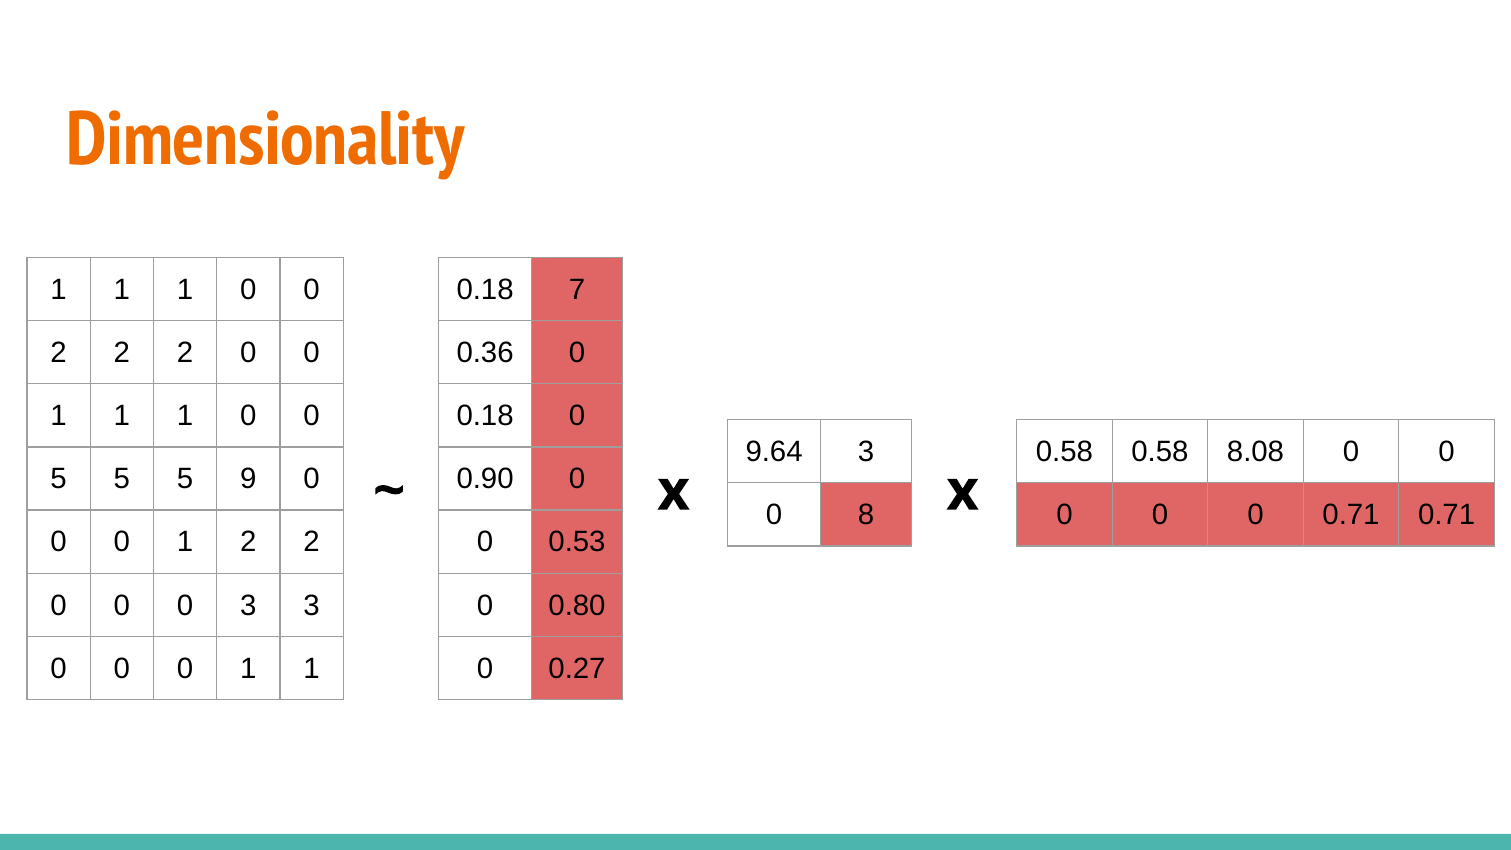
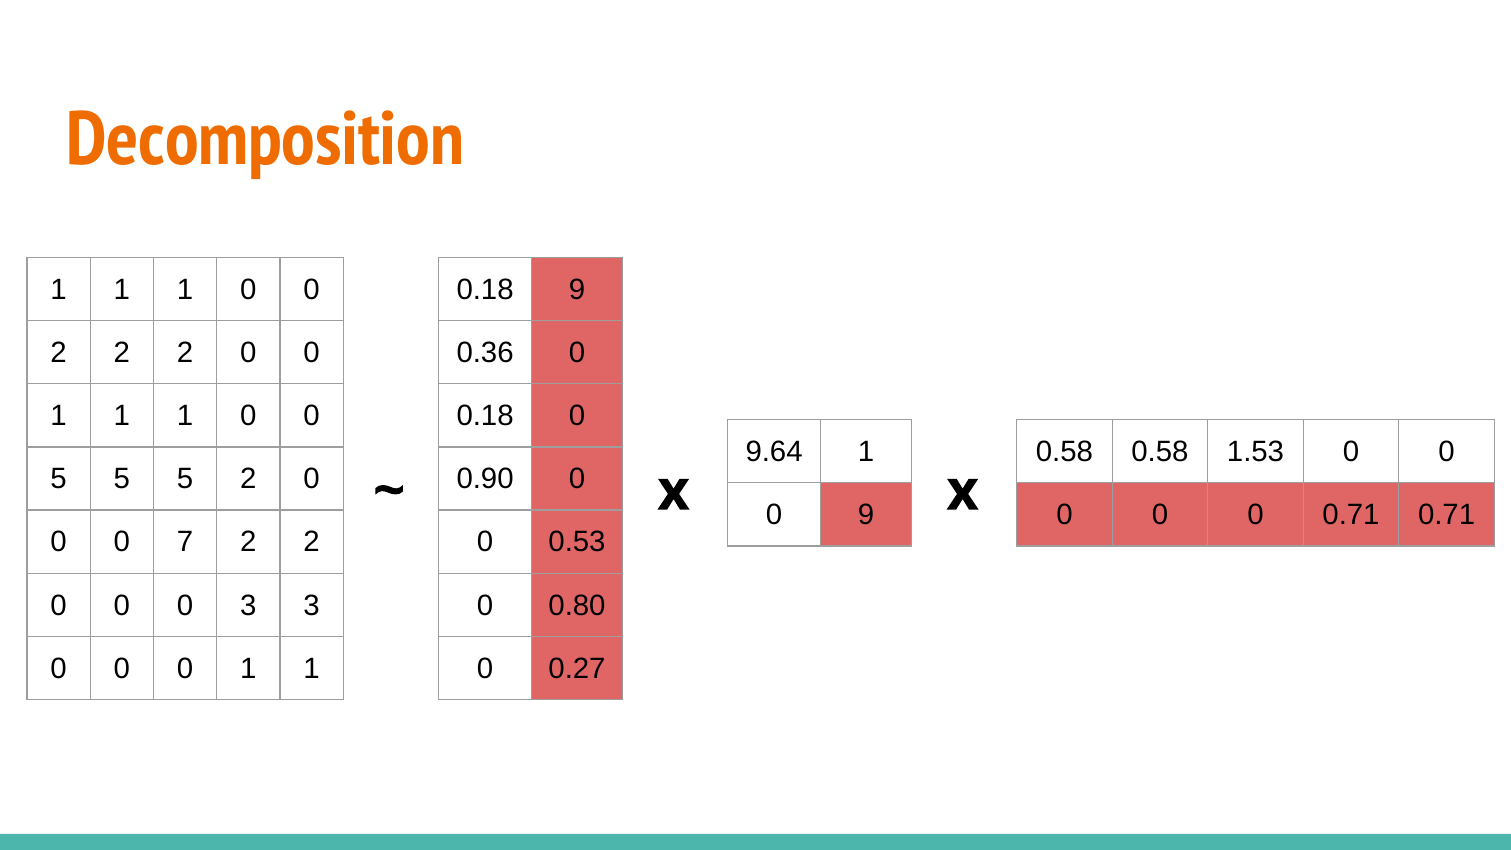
Dimensionality: Dimensionality -> Decomposition
0.18 7: 7 -> 9
9.64 3: 3 -> 1
8.08: 8.08 -> 1.53
5 9: 9 -> 2
0 8: 8 -> 9
1 at (185, 542): 1 -> 7
